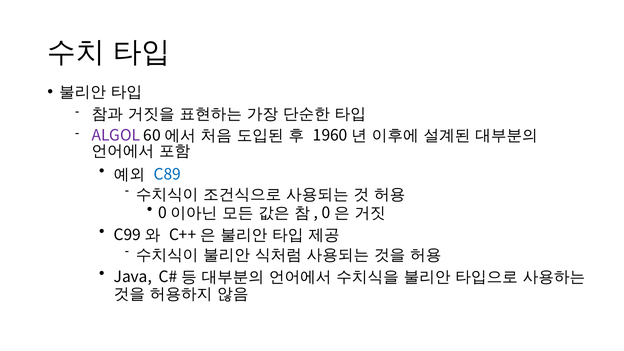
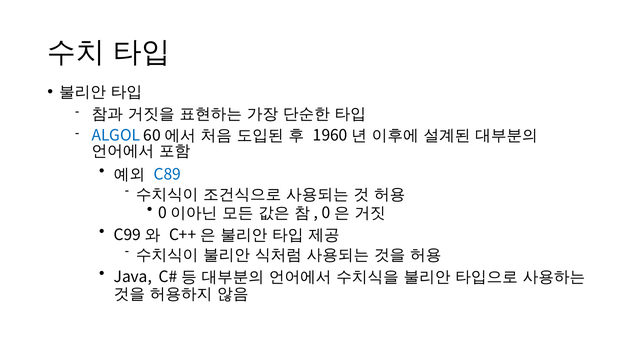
ALGOL colour: purple -> blue
